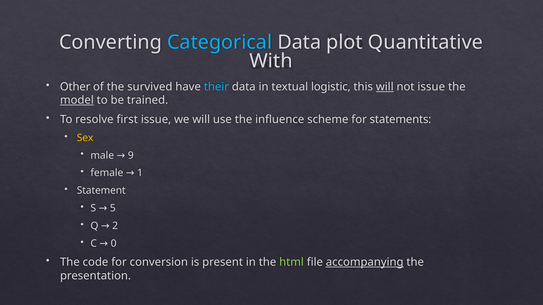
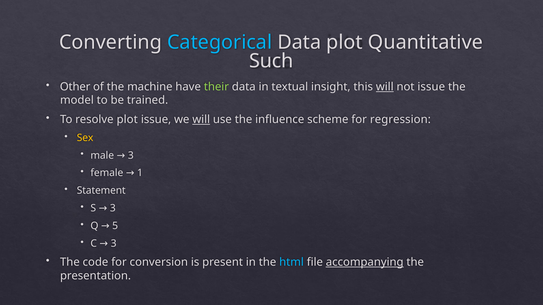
With: With -> Such
survived: survived -> machine
their colour: light blue -> light green
logistic: logistic -> insight
model underline: present -> none
resolve first: first -> plot
will at (201, 120) underline: none -> present
statements: statements -> regression
male 9: 9 -> 3
S 5: 5 -> 3
2: 2 -> 5
C 0: 0 -> 3
html colour: light green -> light blue
